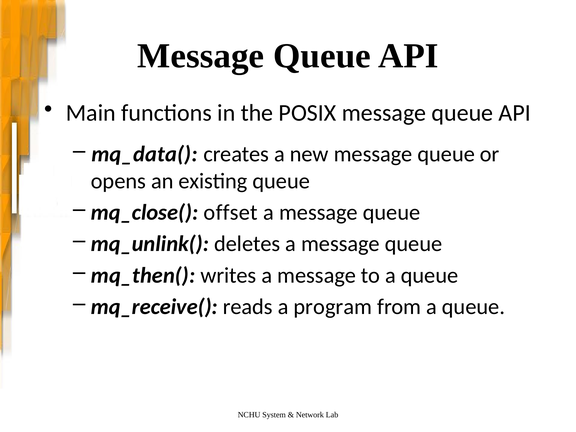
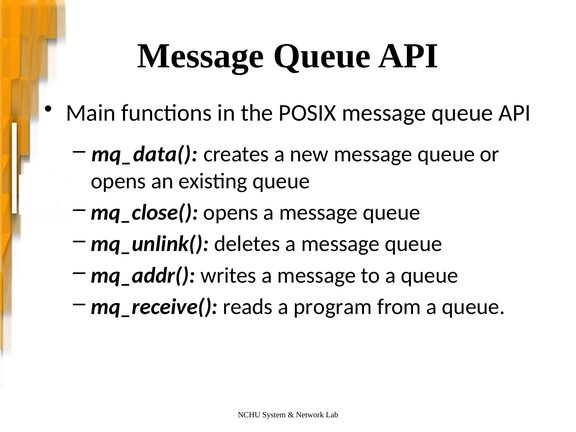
mq_close( offset: offset -> opens
mq_then(: mq_then( -> mq_addr(
